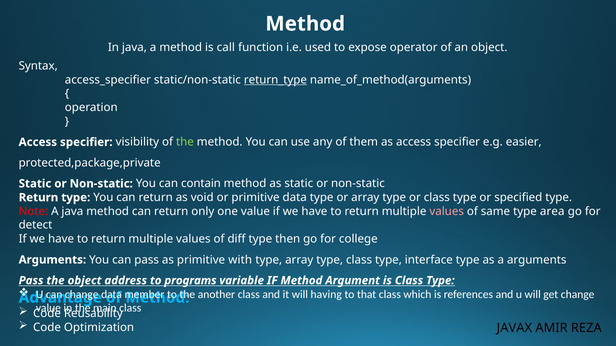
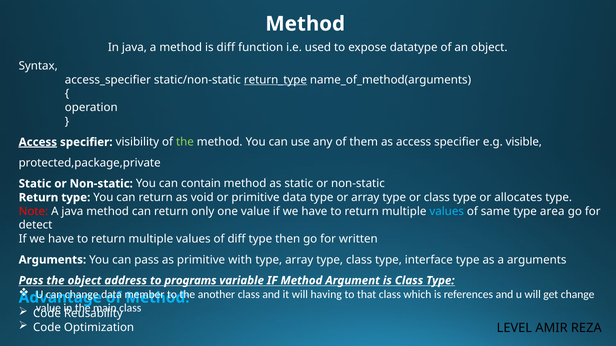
is call: call -> diff
operator: operator -> datatype
Access at (38, 142) underline: none -> present
easier: easier -> visible
specified: specified -> allocates
values at (447, 212) colour: pink -> light blue
college: college -> written
JAVAX: JAVAX -> LEVEL
